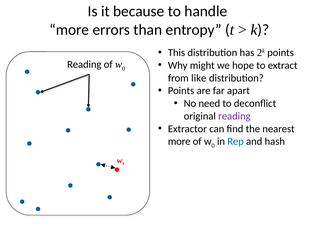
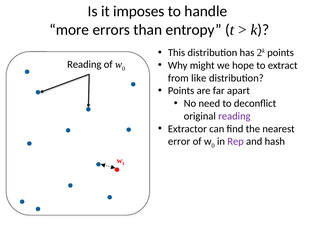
because: because -> imposes
more at (179, 141): more -> error
Rep colour: blue -> purple
